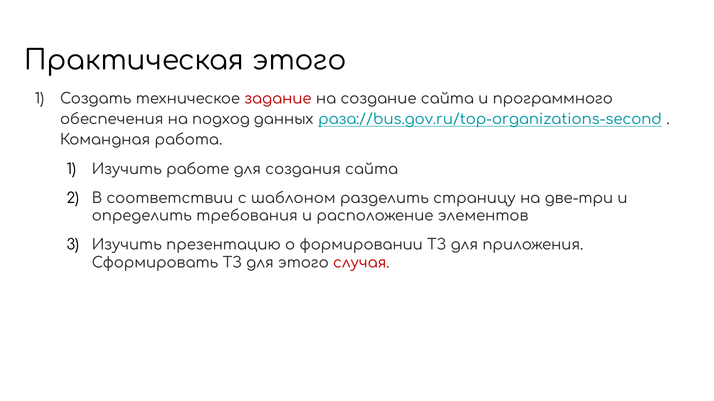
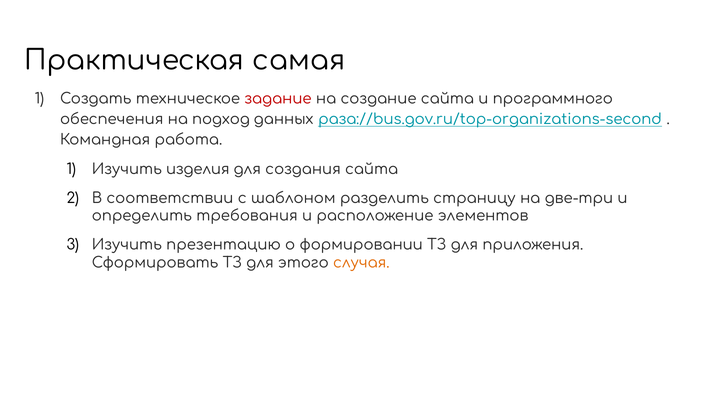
Практическая этого: этого -> самая
работе: работе -> изделия
случая colour: red -> orange
